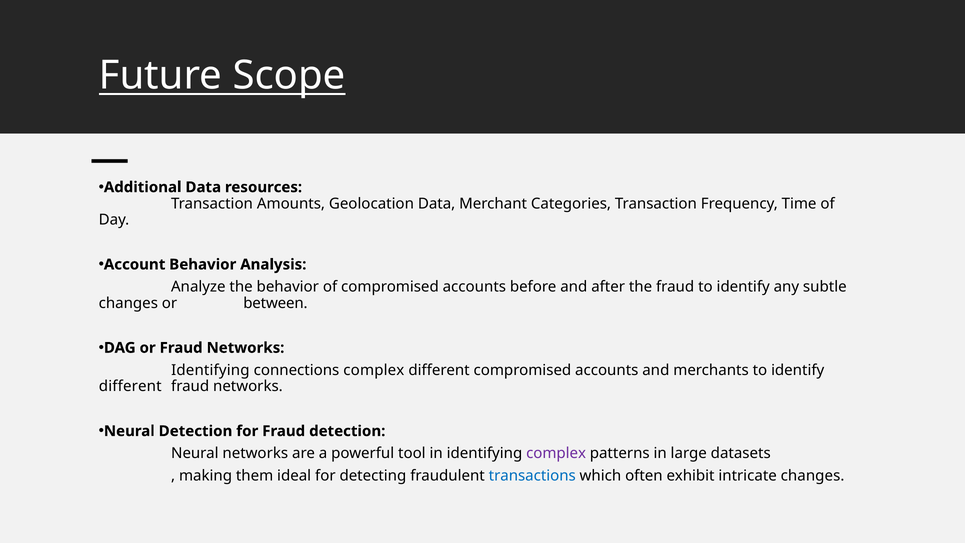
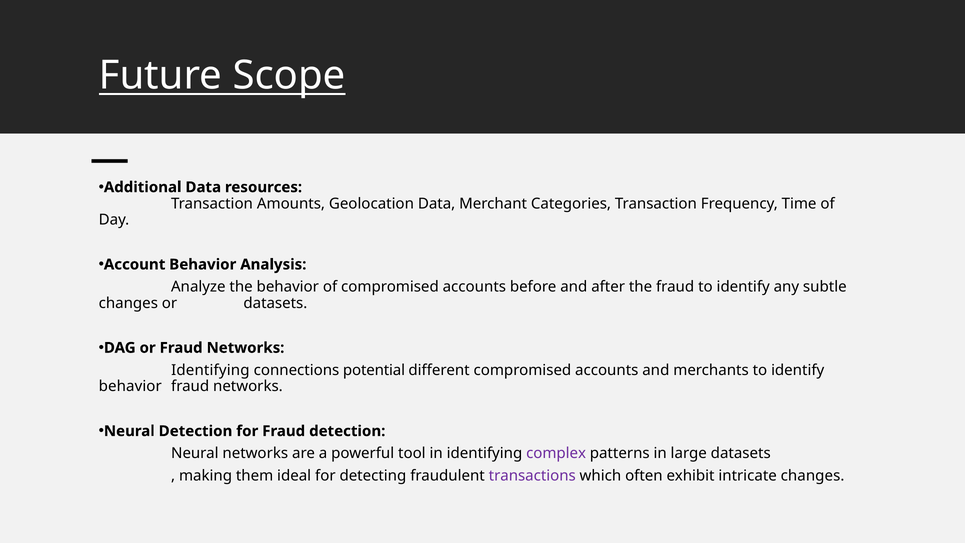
or between: between -> datasets
connections complex: complex -> potential
different at (130, 386): different -> behavior
transactions colour: blue -> purple
